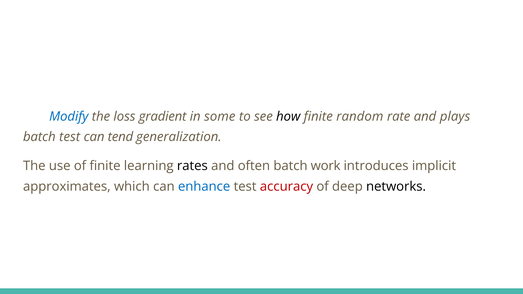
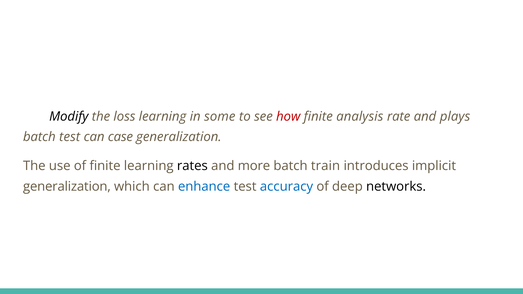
Modify colour: blue -> black
loss gradient: gradient -> learning
how colour: black -> red
random: random -> analysis
tend: tend -> case
often: often -> more
work: work -> train
approximates at (67, 186): approximates -> generalization
accuracy colour: red -> blue
